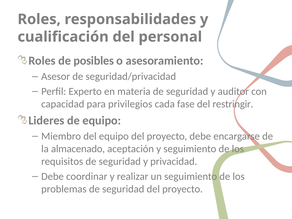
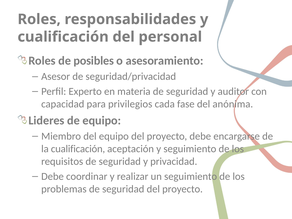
restringir: restringir -> anónima
la almacenado: almacenado -> cualificación
